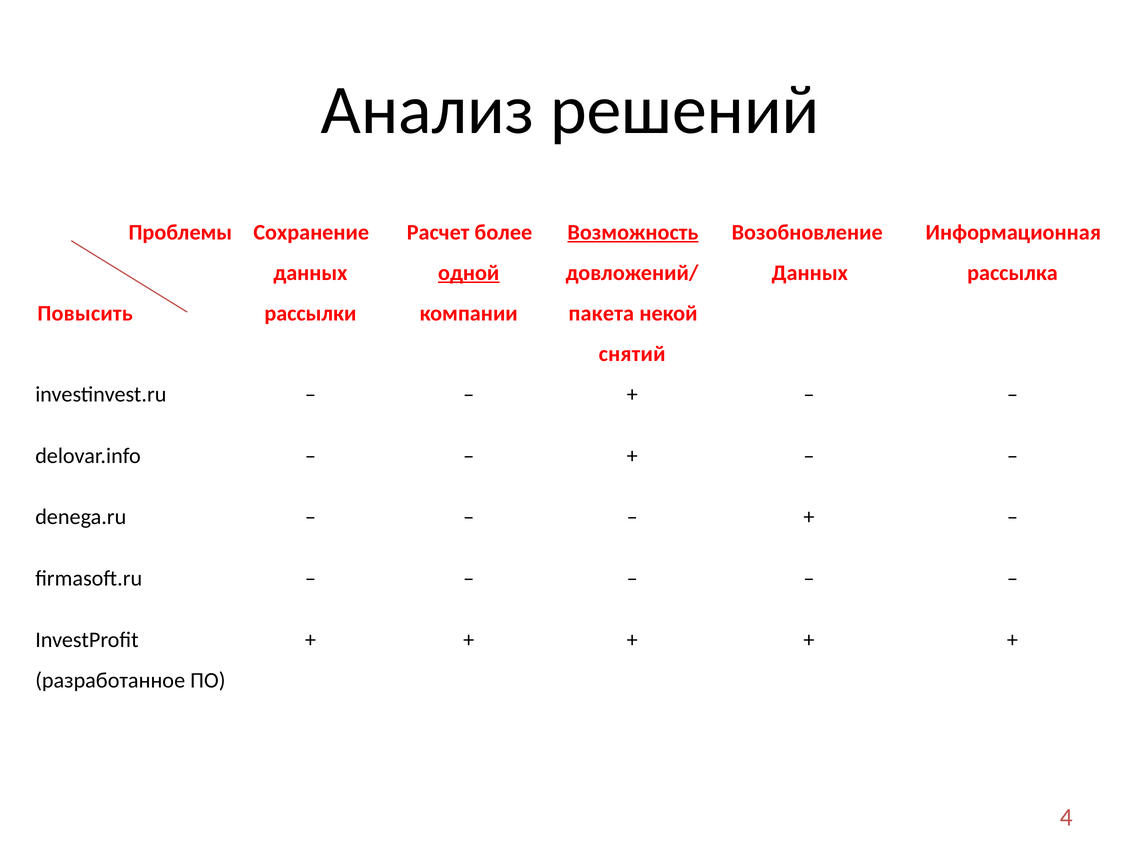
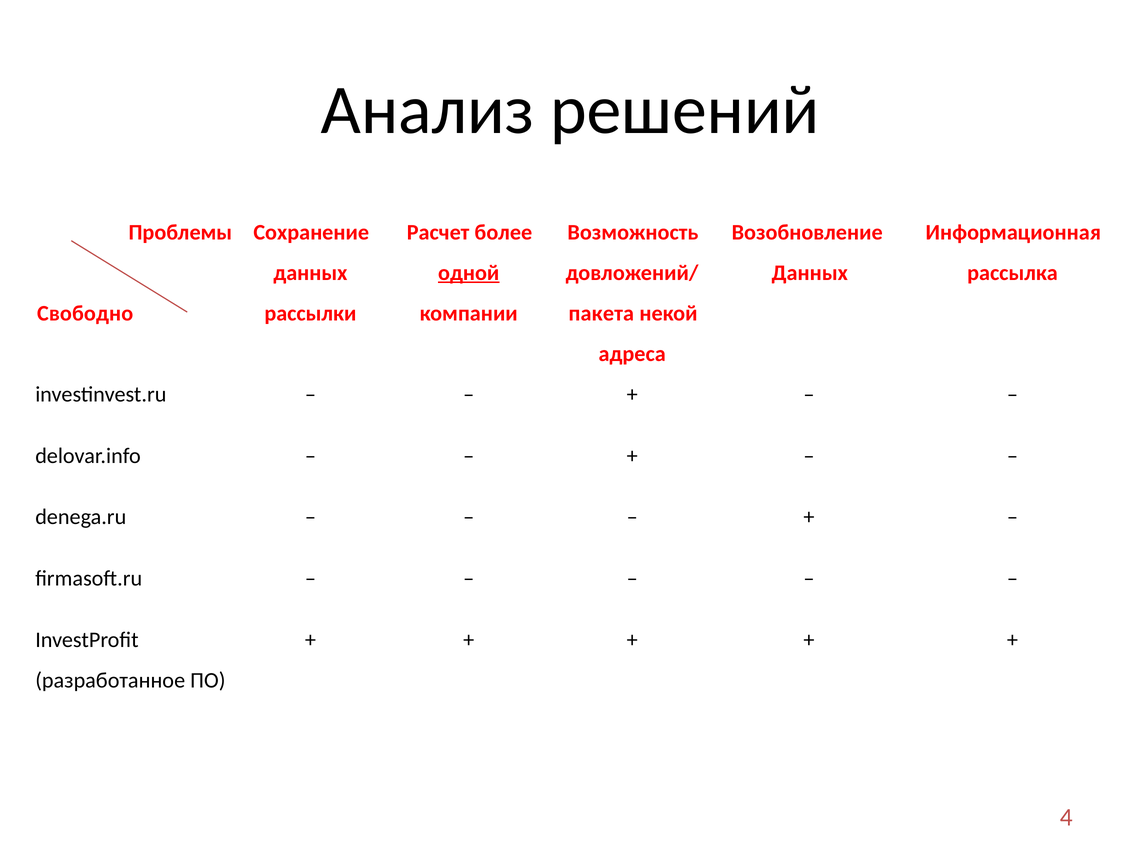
Возможность underline: present -> none
Повысить: Повысить -> Свободно
снятий: снятий -> адреса
